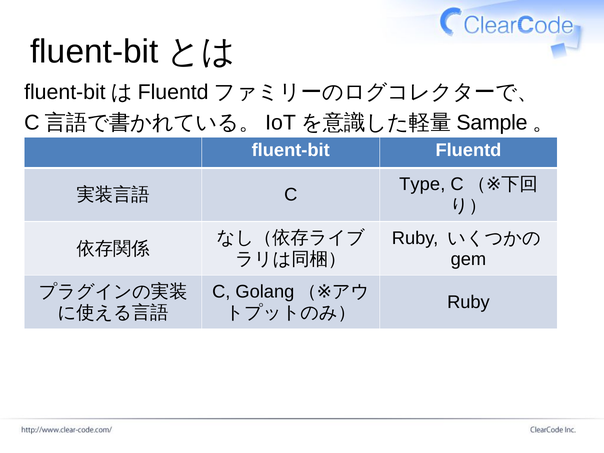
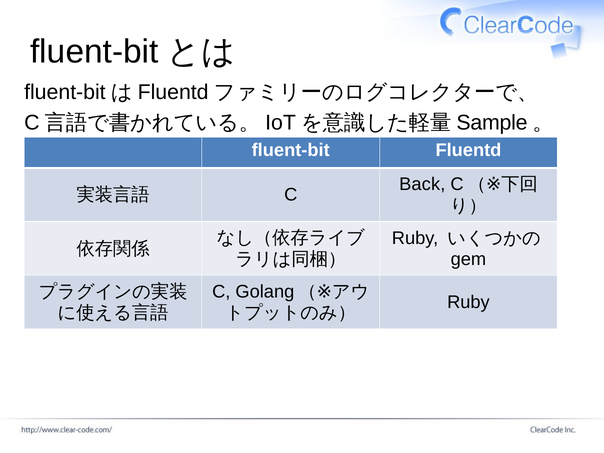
Type: Type -> Back
